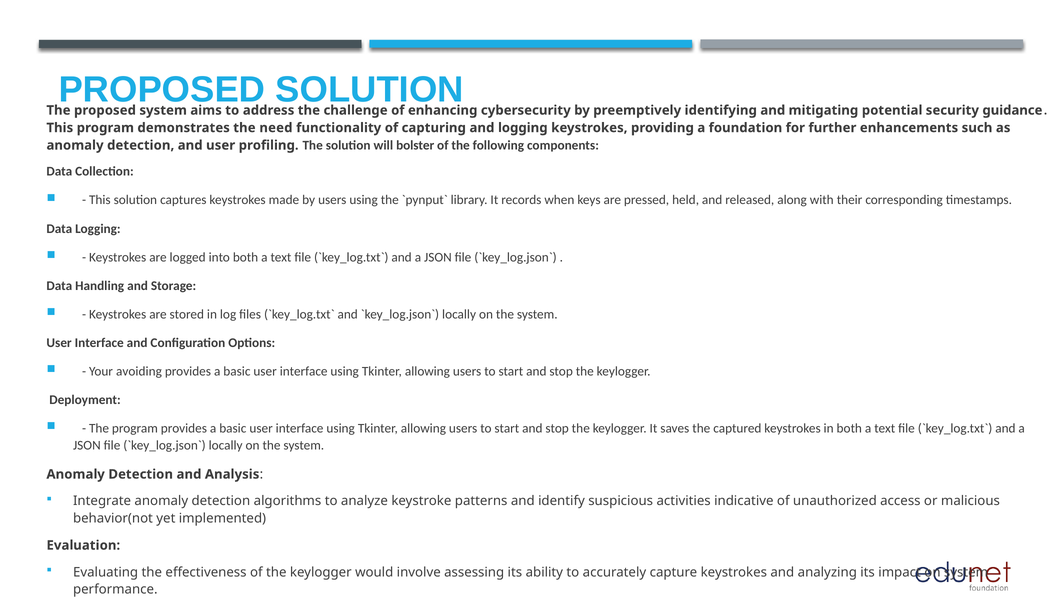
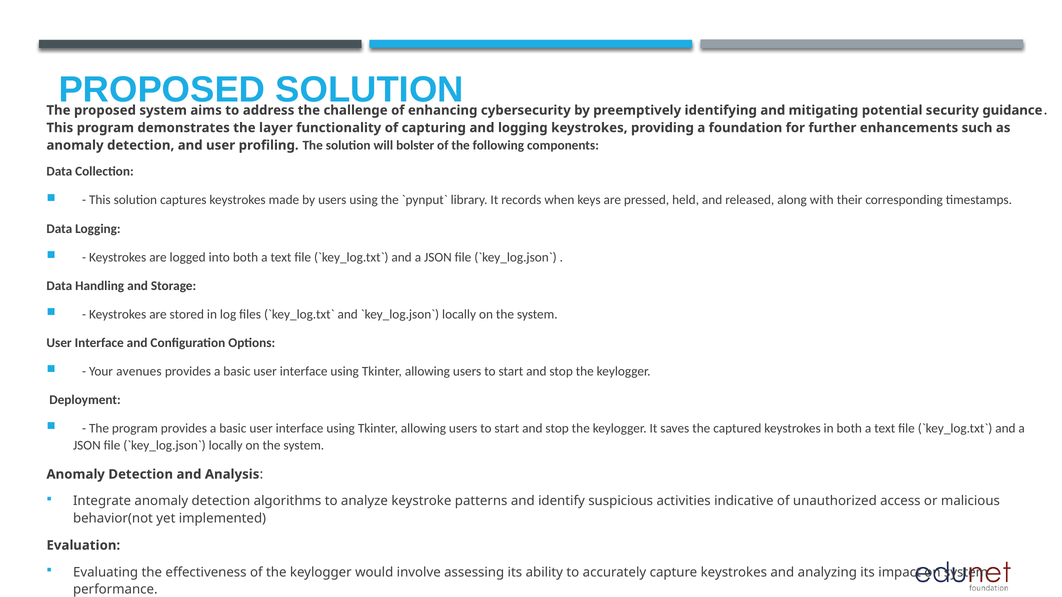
need: need -> layer
avoiding: avoiding -> avenues
